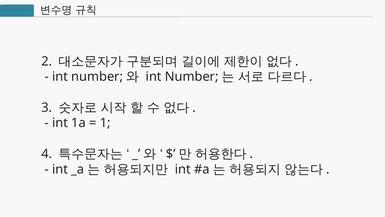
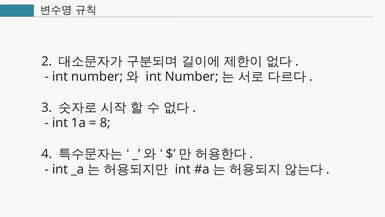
1: 1 -> 8
